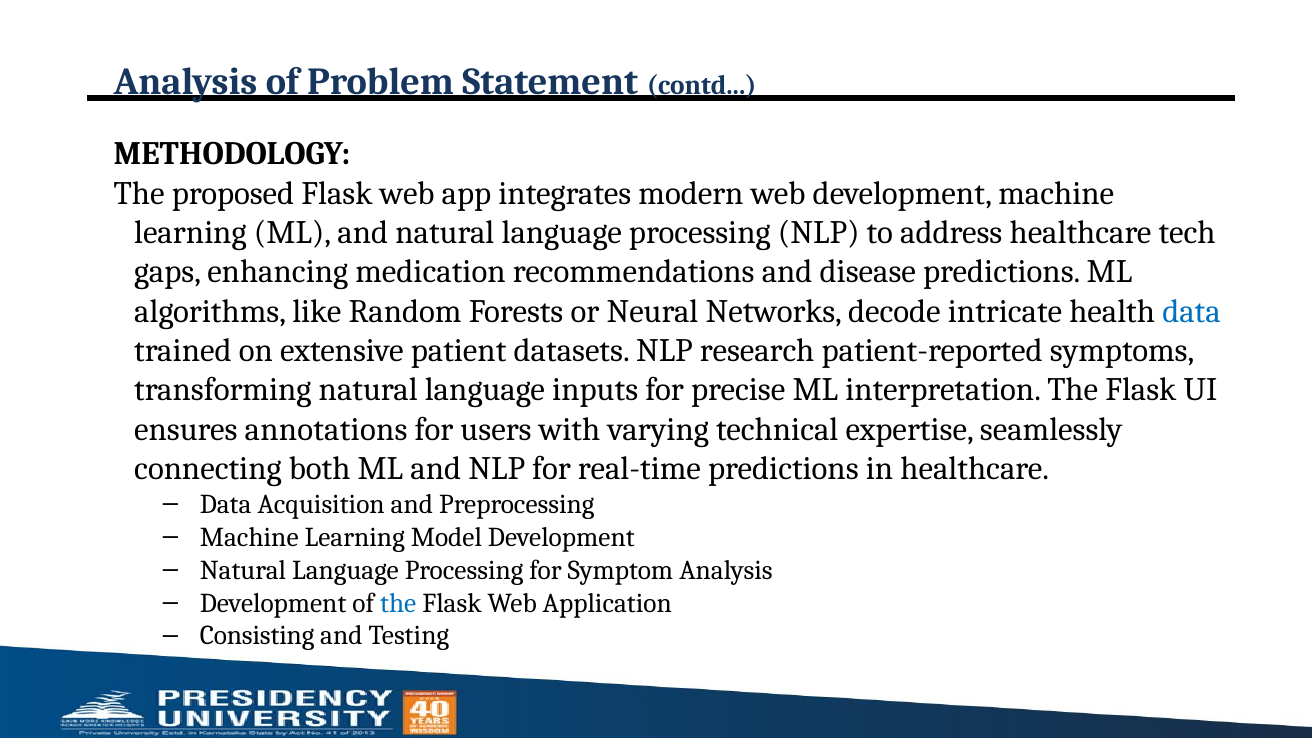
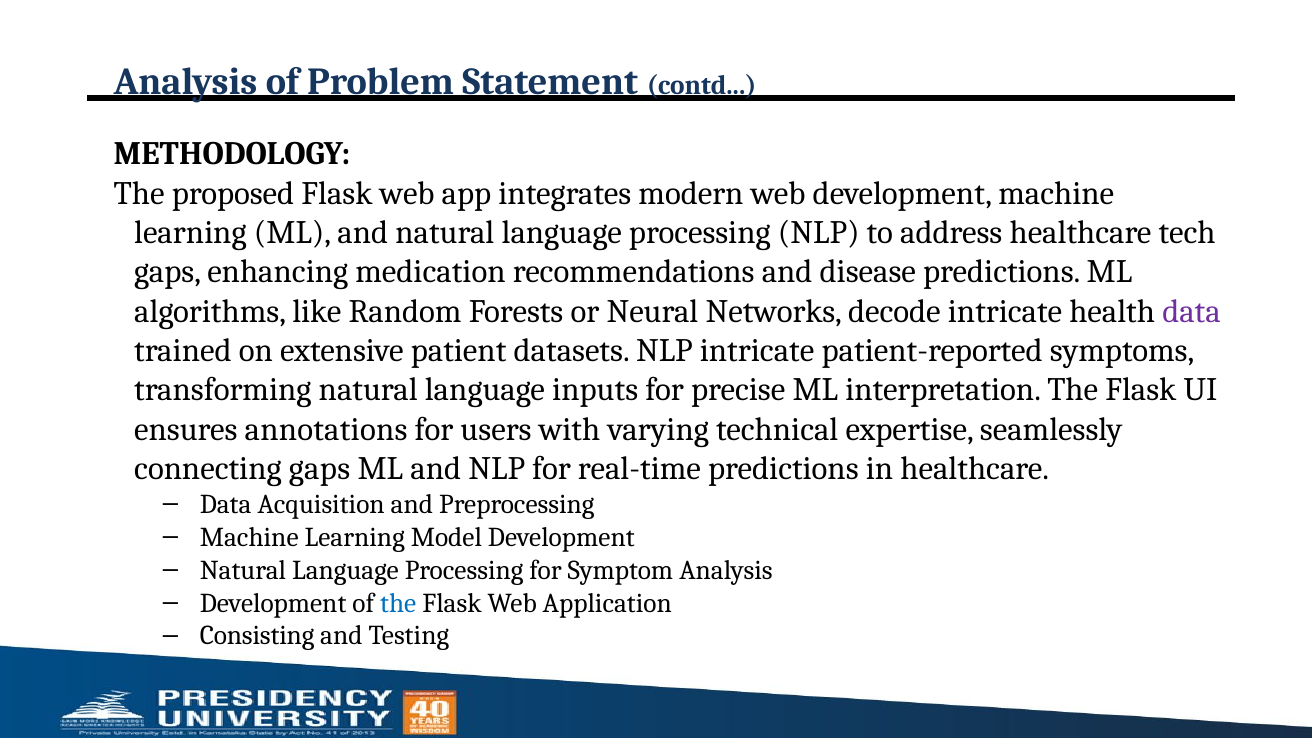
data at (1192, 311) colour: blue -> purple
NLP research: research -> intricate
connecting both: both -> gaps
